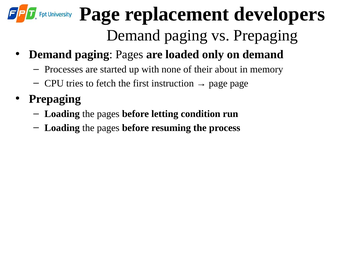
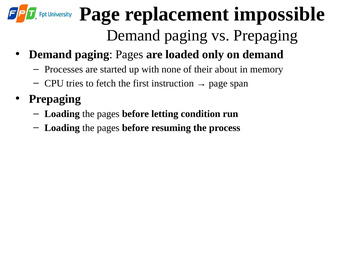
developers: developers -> impossible
page page: page -> span
